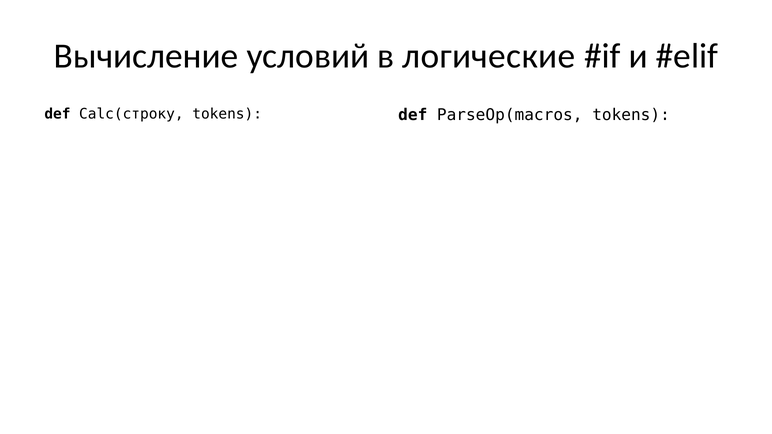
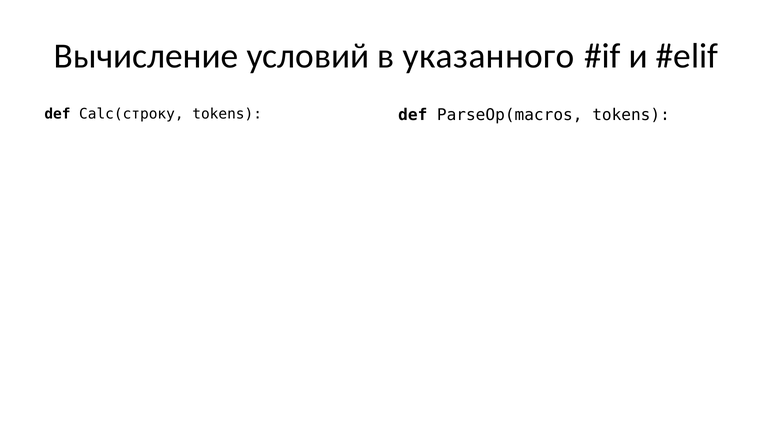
логические: логические -> указанного
